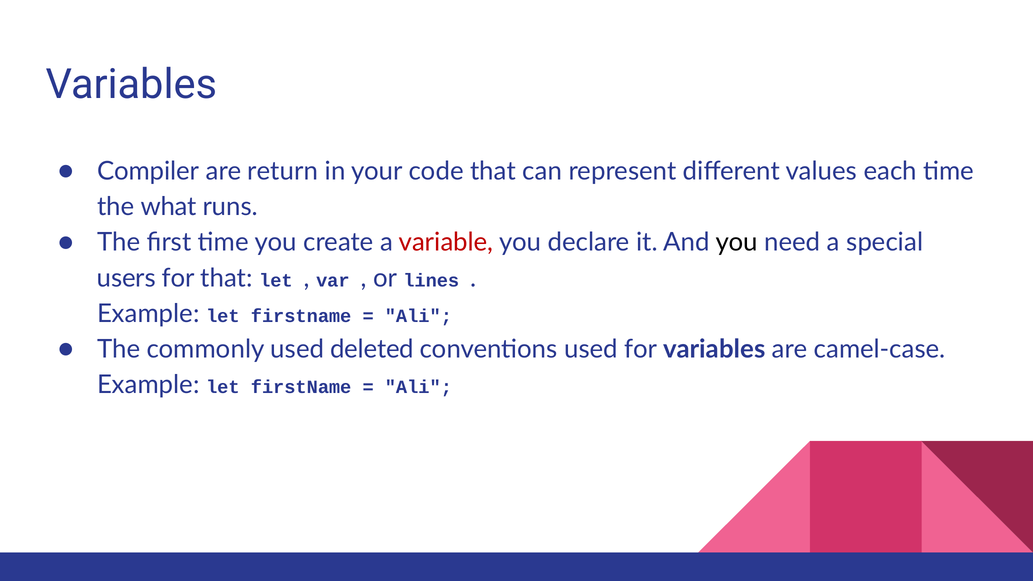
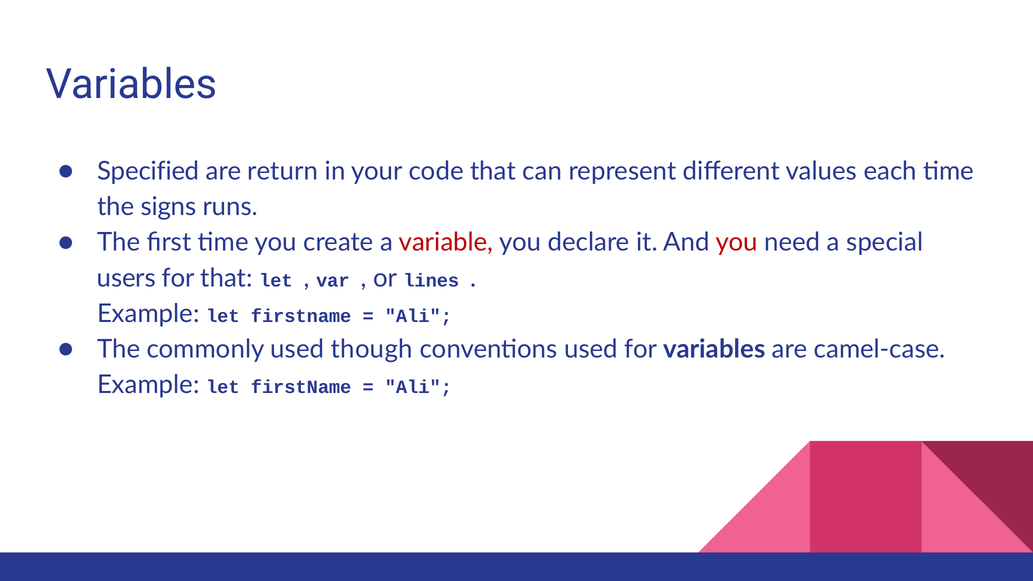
Compiler: Compiler -> Specified
what: what -> signs
you at (737, 242) colour: black -> red
deleted: deleted -> though
